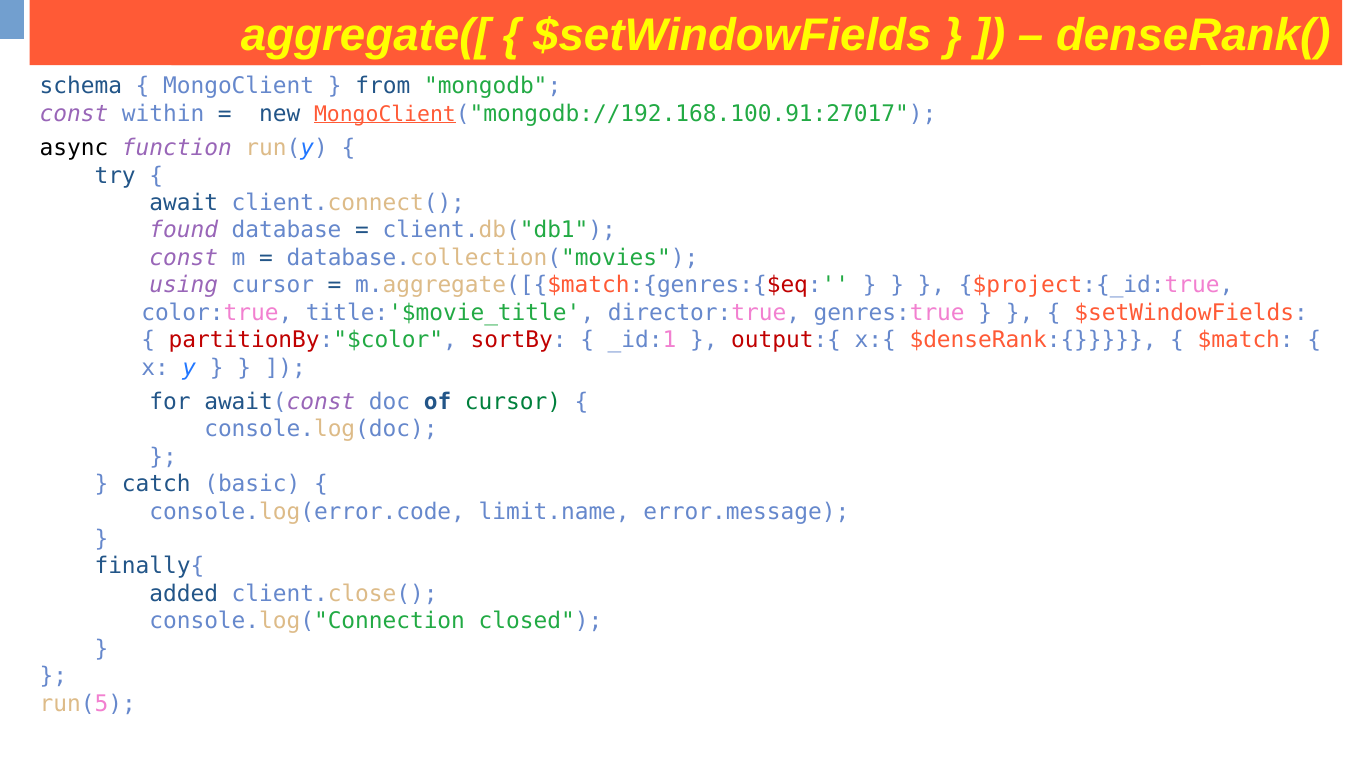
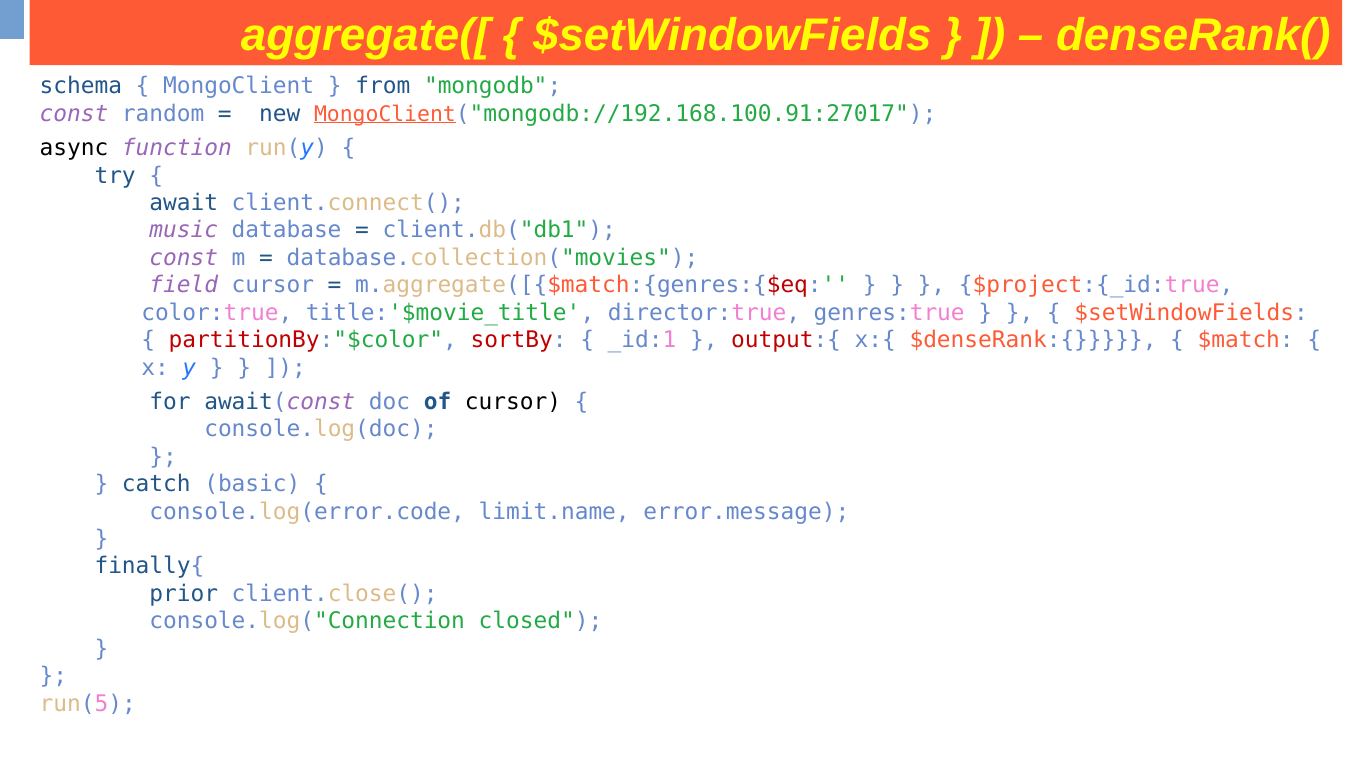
within: within -> random
found: found -> music
using: using -> field
cursor at (513, 402) colour: green -> black
added: added -> prior
